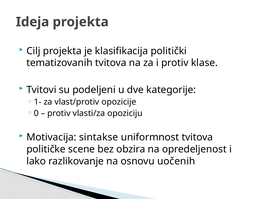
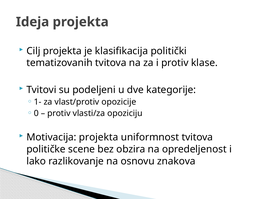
Motivacija sintakse: sintakse -> projekta
uočenih: uočenih -> znakova
